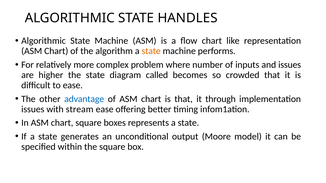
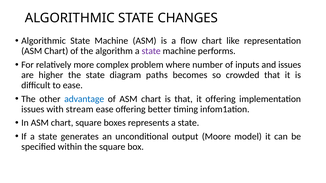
HANDLES: HANDLES -> CHANGES
state at (151, 51) colour: orange -> purple
called: called -> paths
it through: through -> offering
